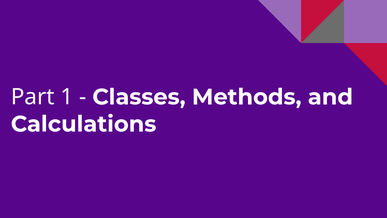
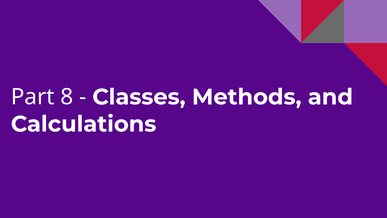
1: 1 -> 8
